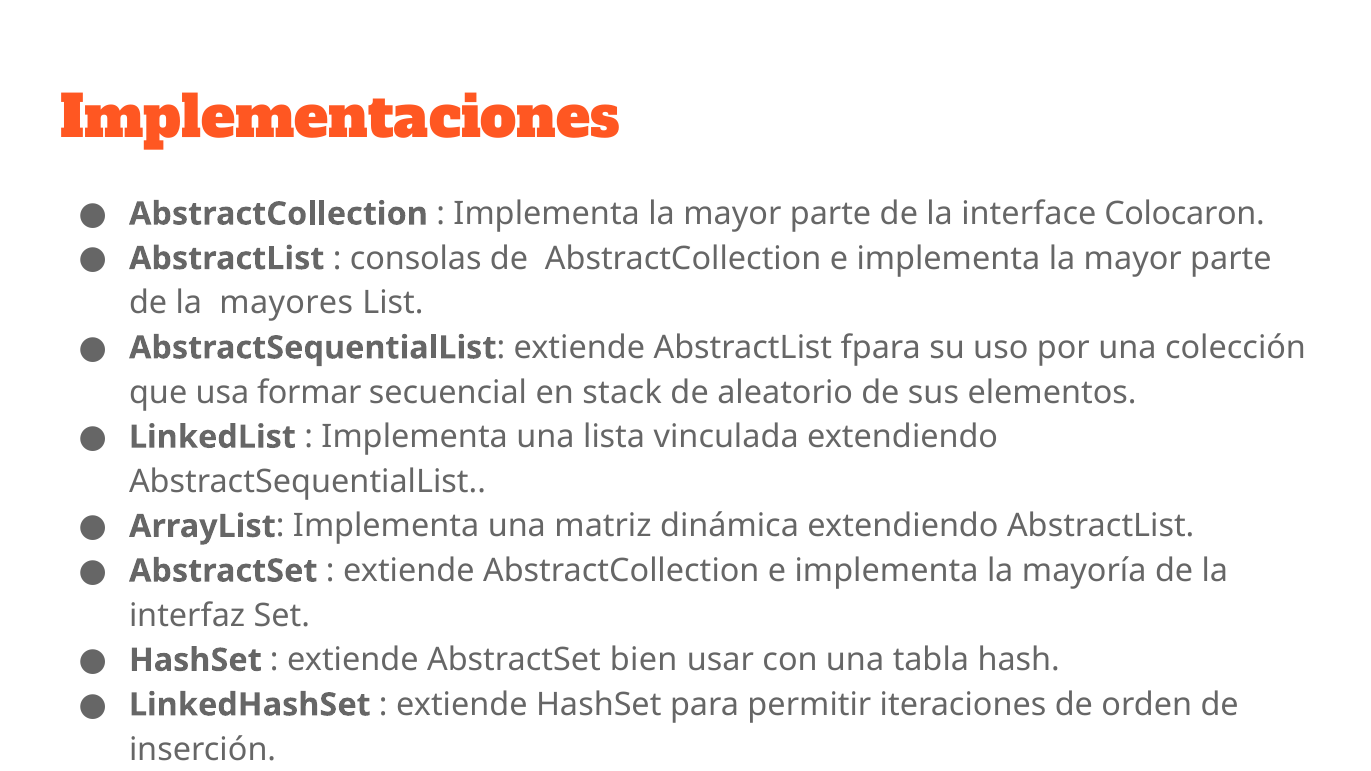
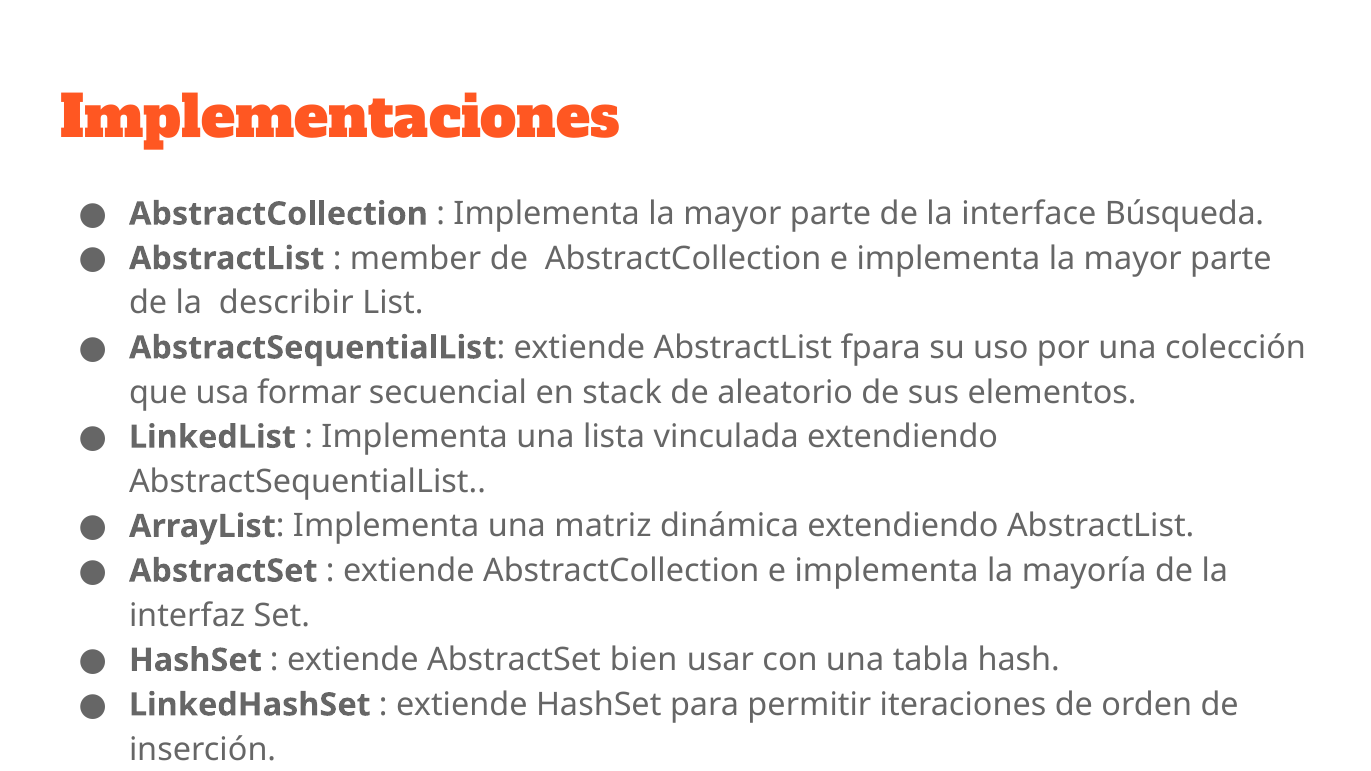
Colocaron: Colocaron -> Búsqueda
consolas: consolas -> member
mayores: mayores -> describir
